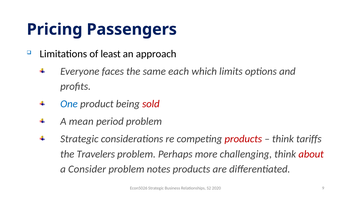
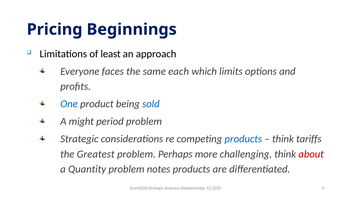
Passengers: Passengers -> Beginnings
sold colour: red -> blue
mean: mean -> might
products at (243, 139) colour: red -> blue
Travelers: Travelers -> Greatest
Consider: Consider -> Quantity
